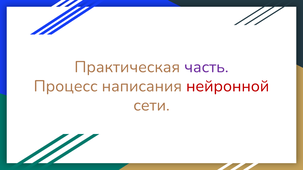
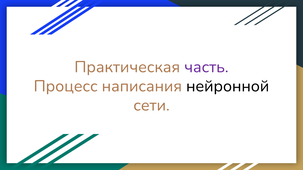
нейронной colour: red -> black
